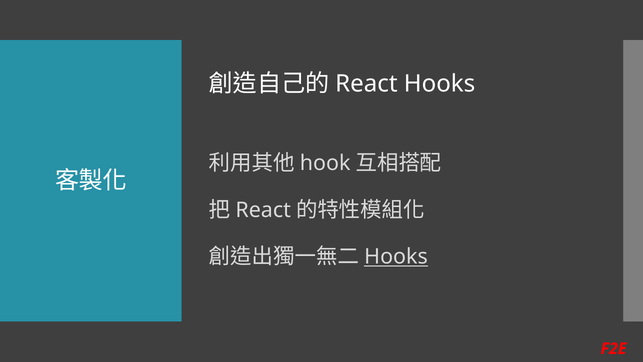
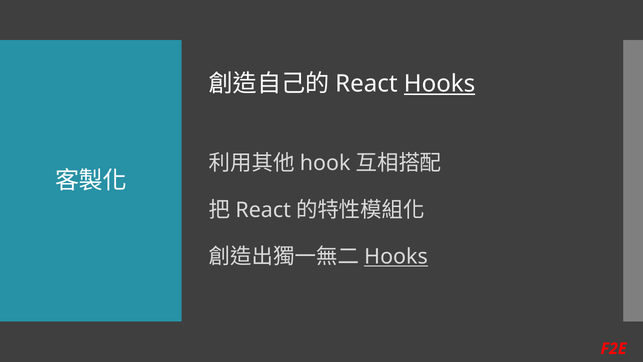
Hooks at (440, 84) underline: none -> present
